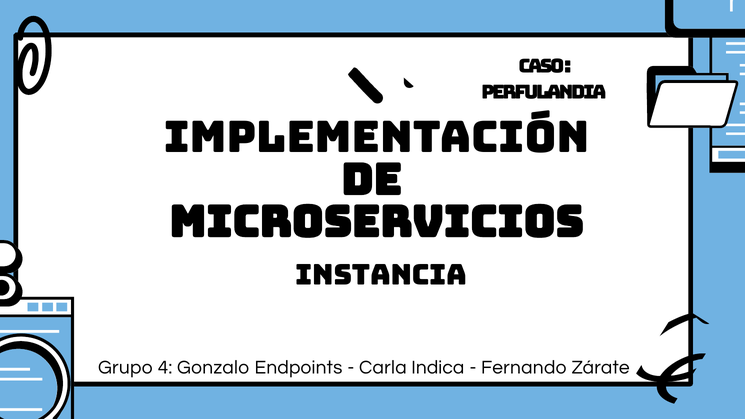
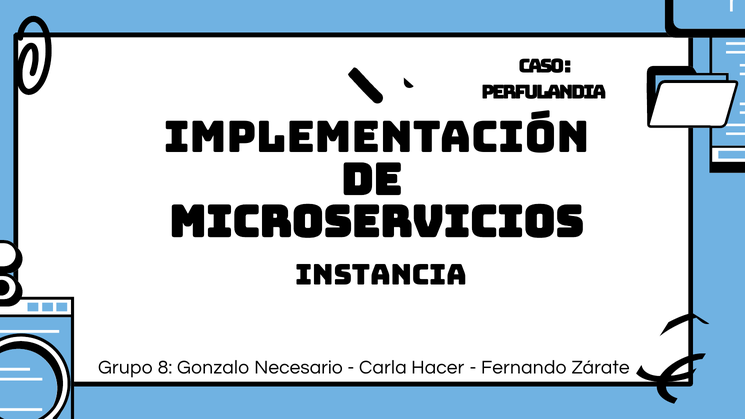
4: 4 -> 8
Endpoints: Endpoints -> Necesario
Indica: Indica -> Hacer
